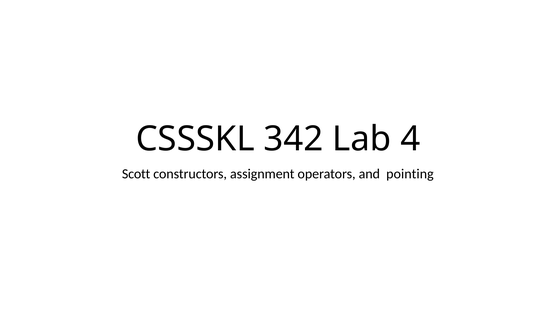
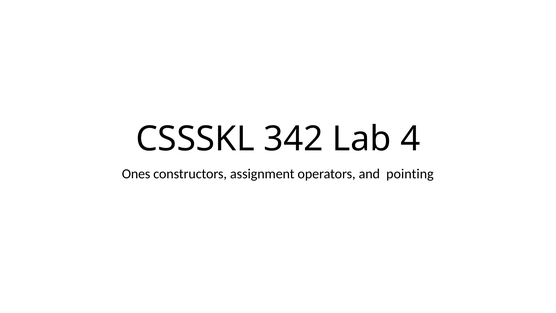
Scott: Scott -> Ones
